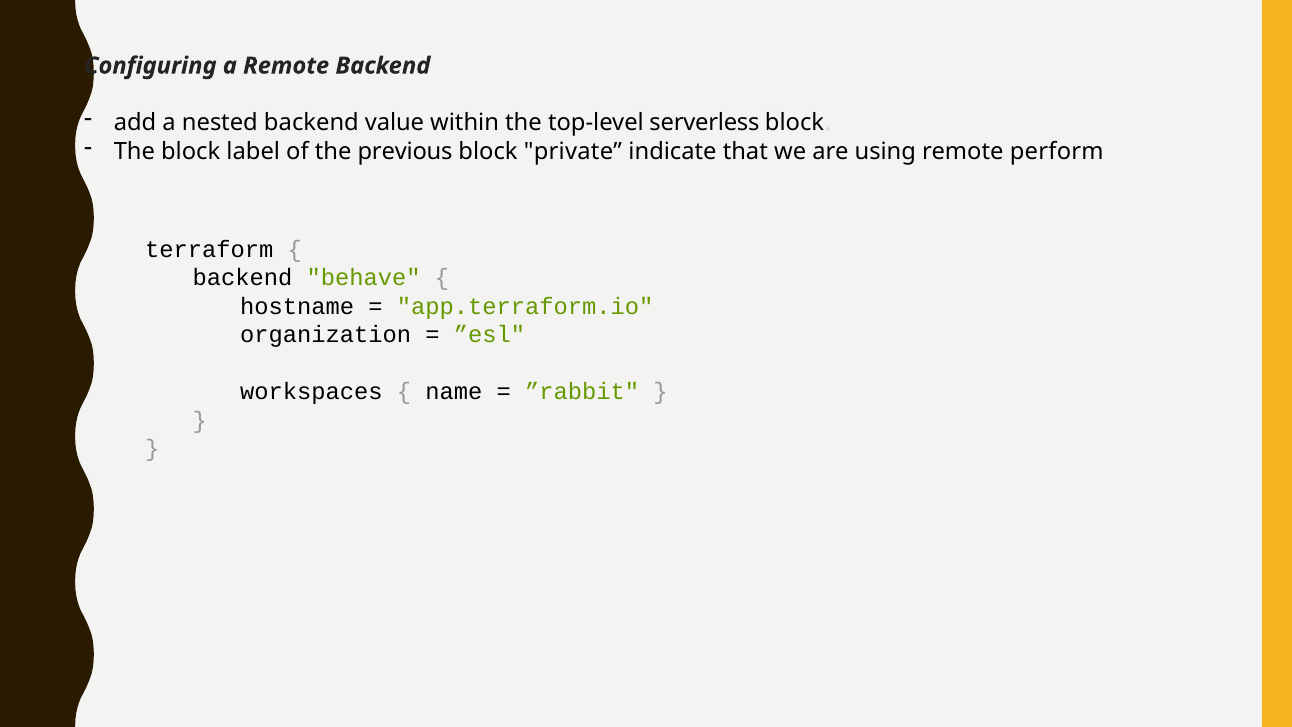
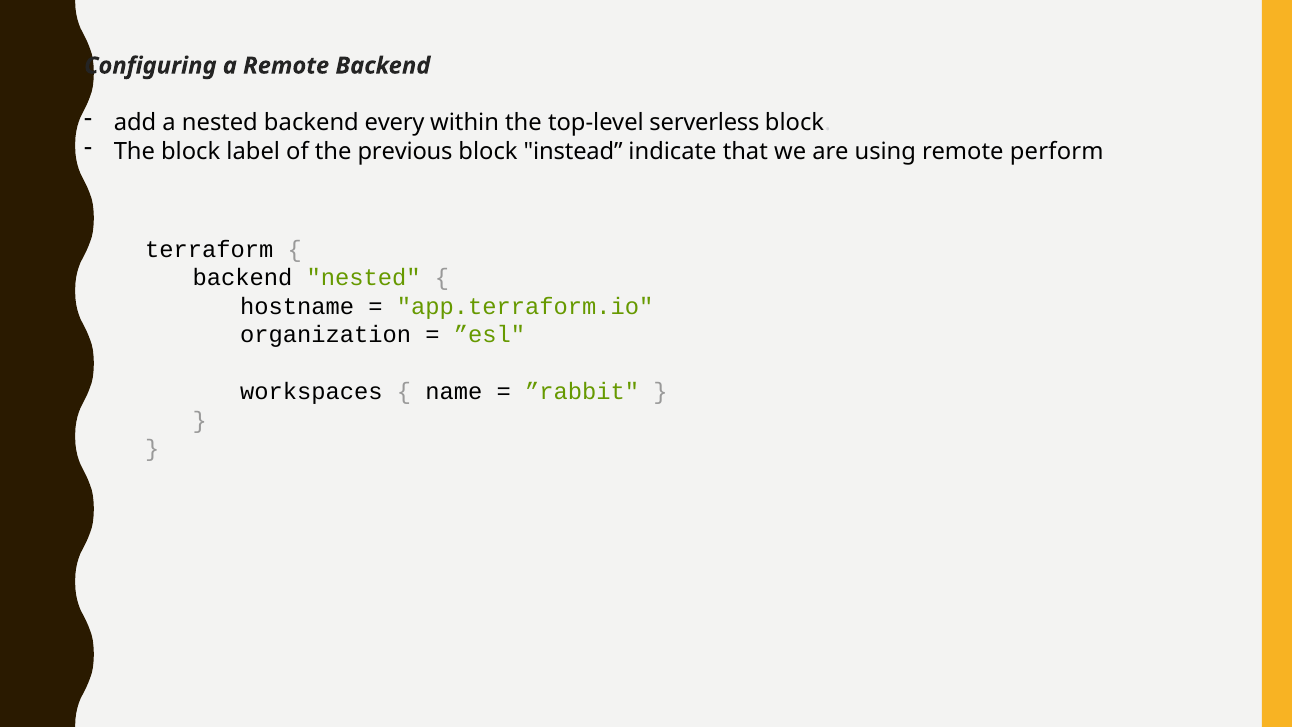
value: value -> every
private: private -> instead
backend behave: behave -> nested
